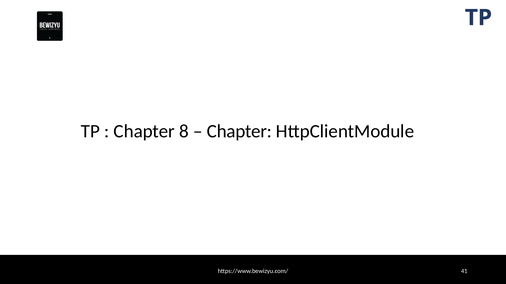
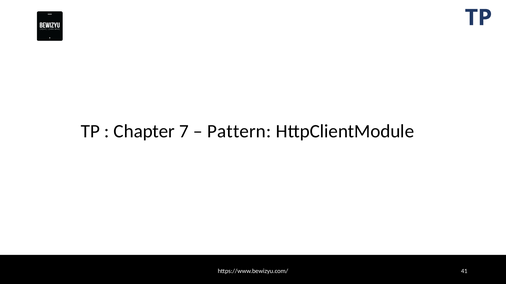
8: 8 -> 7
Chapter at (239, 132): Chapter -> Pattern
